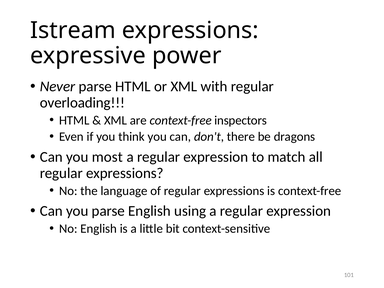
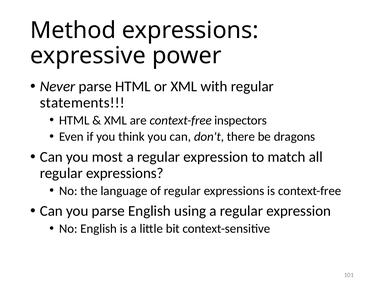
Istream: Istream -> Method
overloading: overloading -> statements
